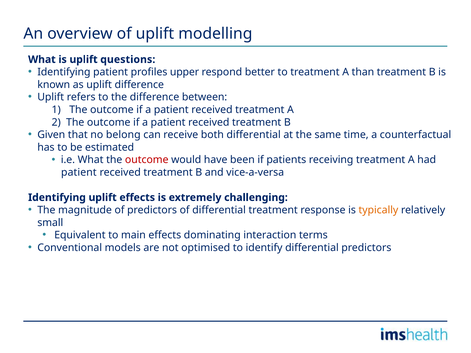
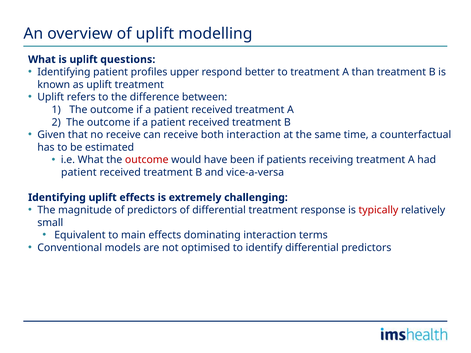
uplift difference: difference -> treatment
no belong: belong -> receive
both differential: differential -> interaction
typically colour: orange -> red
